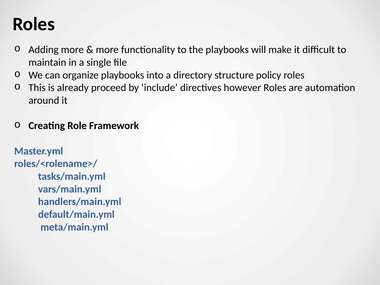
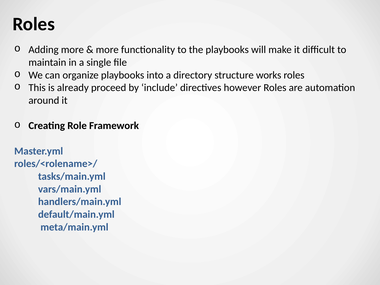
policy: policy -> works
